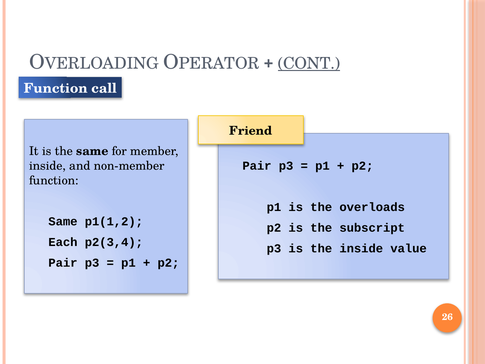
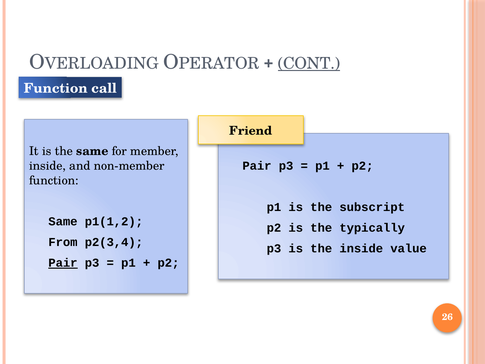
overloads: overloads -> subscript
subscript: subscript -> typically
Each: Each -> From
Pair at (63, 263) underline: none -> present
